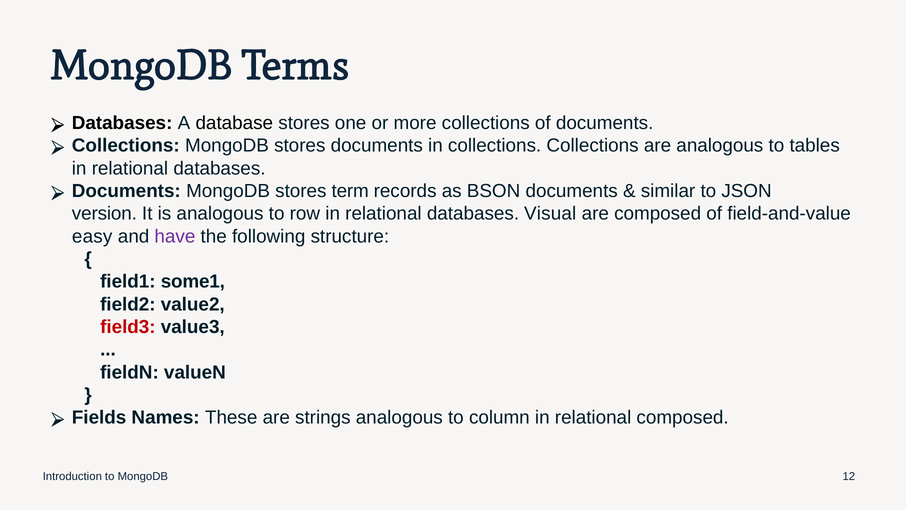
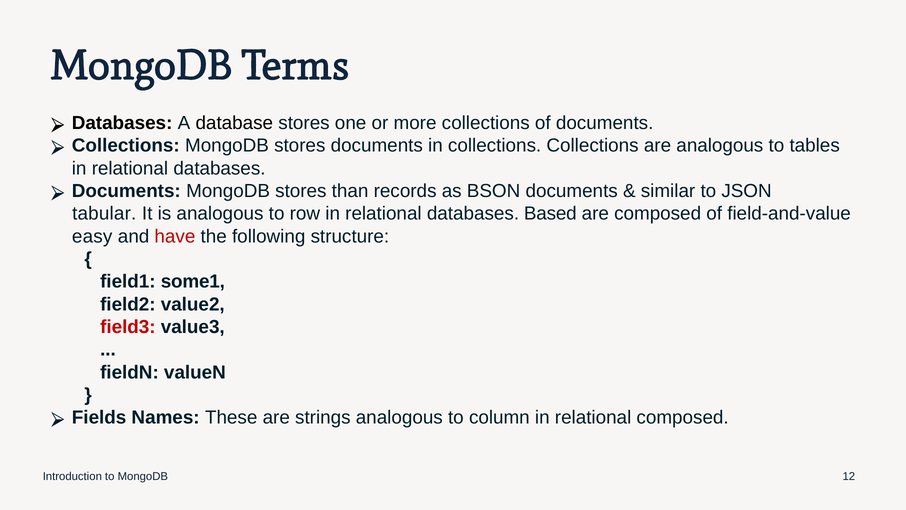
term: term -> than
version: version -> tabular
Visual: Visual -> Based
have colour: purple -> red
